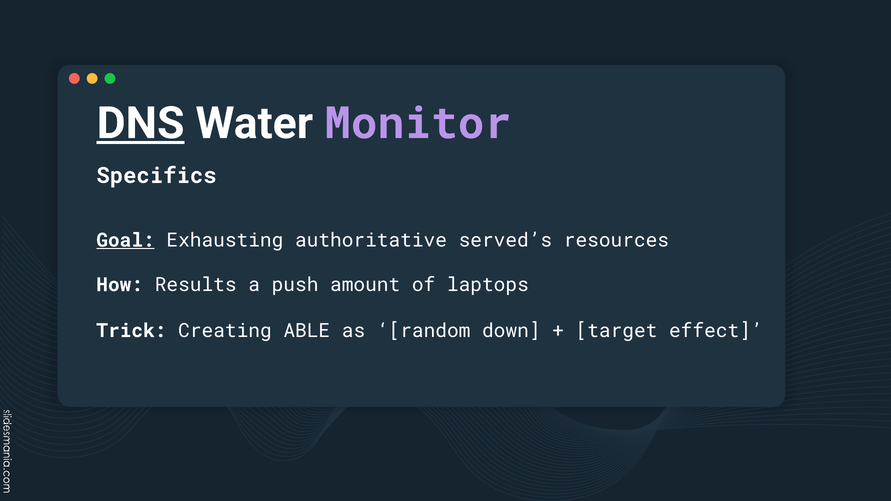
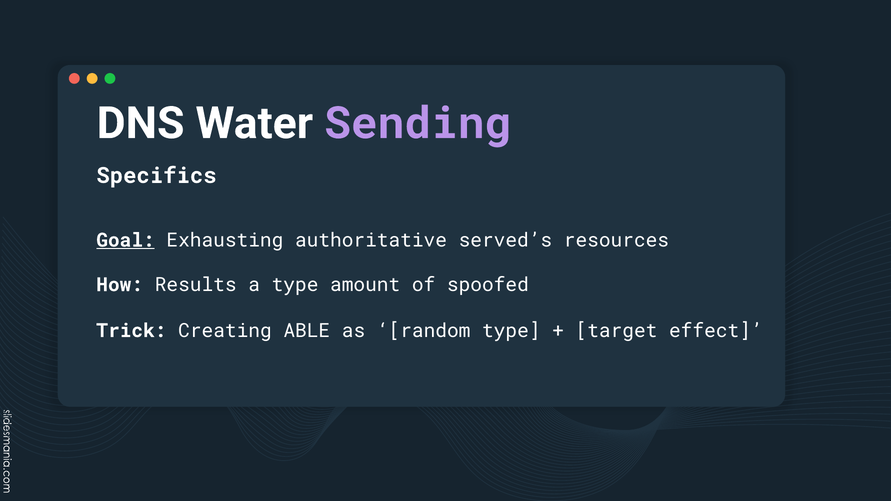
DNS underline: present -> none
Monitor: Monitor -> Sending
a push: push -> type
laptops: laptops -> spoofed
random down: down -> type
